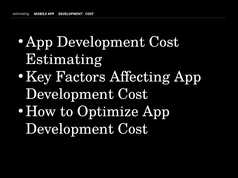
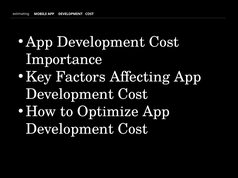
Estimating at (64, 59): Estimating -> Importance
